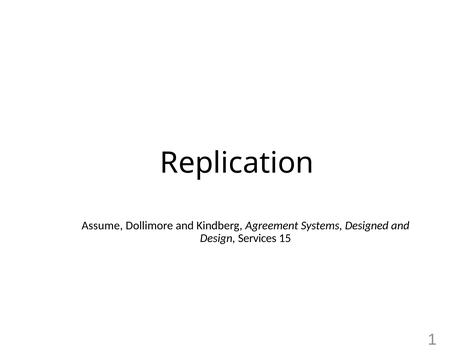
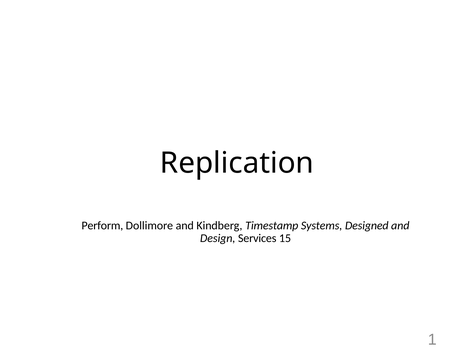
Assume: Assume -> Perform
Agreement: Agreement -> Timestamp
